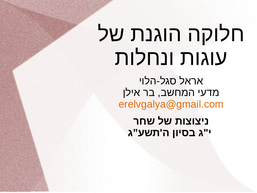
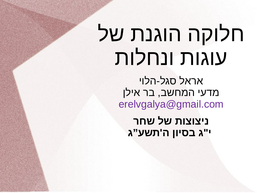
erelvgalya@gmail.com colour: orange -> purple
